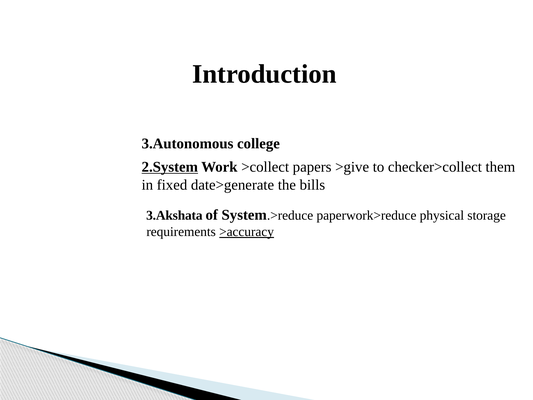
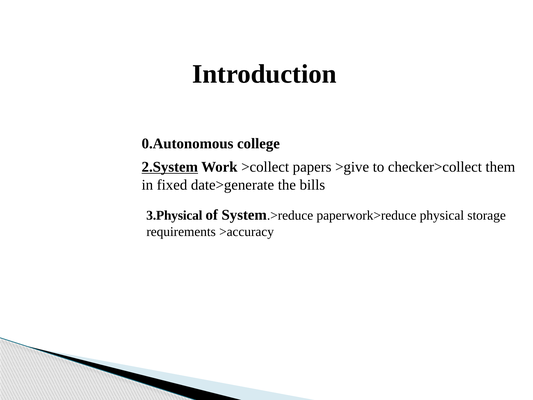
3.Autonomous: 3.Autonomous -> 0.Autonomous
3.Akshata: 3.Akshata -> 3.Physical
>accuracy underline: present -> none
